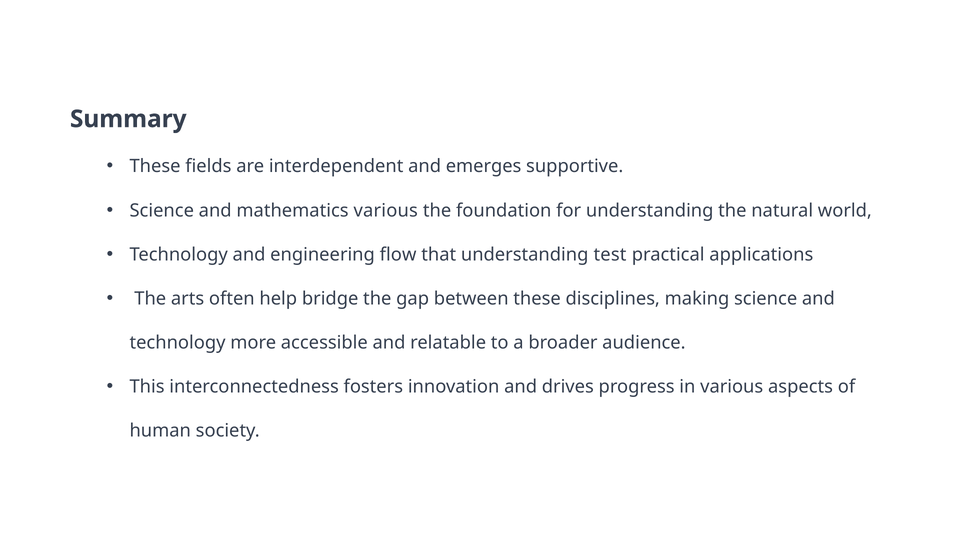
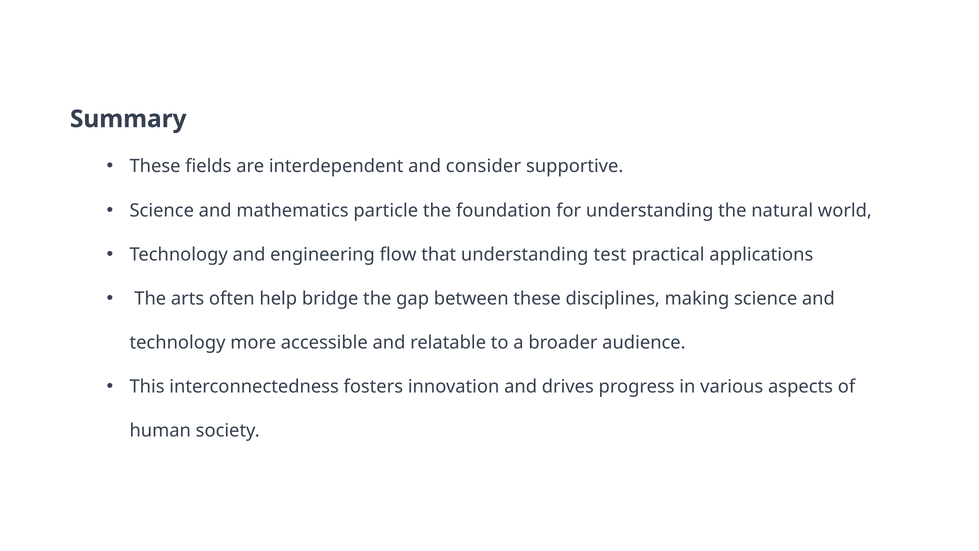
emerges: emerges -> consider
mathematics various: various -> particle
